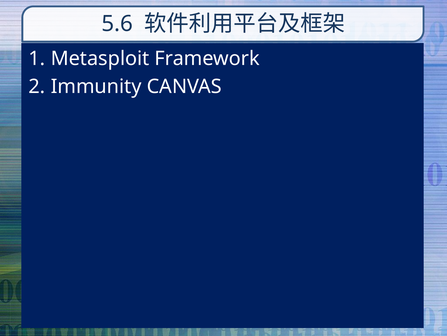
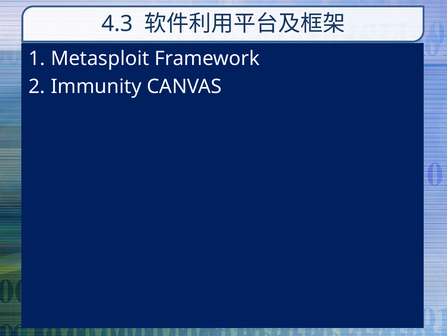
5.6: 5.6 -> 4.3
